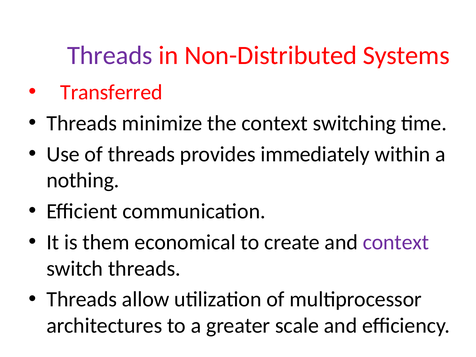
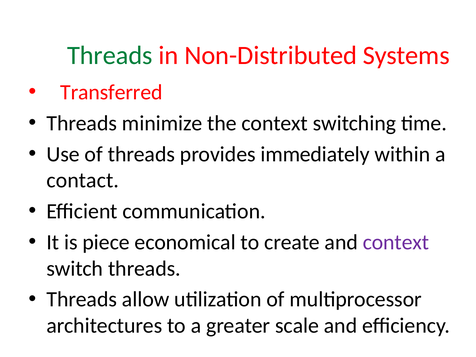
Threads at (110, 55) colour: purple -> green
nothing: nothing -> contact
them: them -> piece
